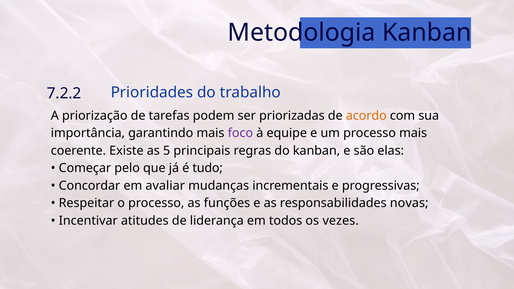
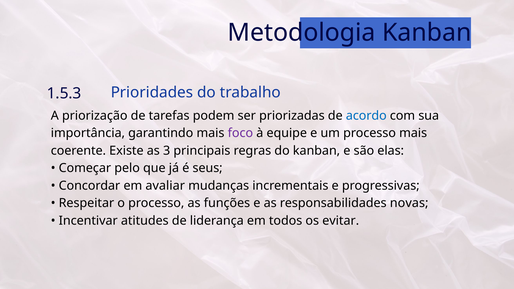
7.2.2: 7.2.2 -> 1.5.3
acordo colour: orange -> blue
5: 5 -> 3
tudo: tudo -> seus
vezes: vezes -> evitar
